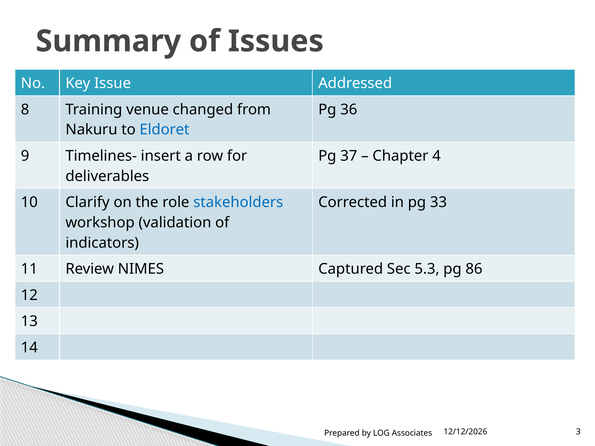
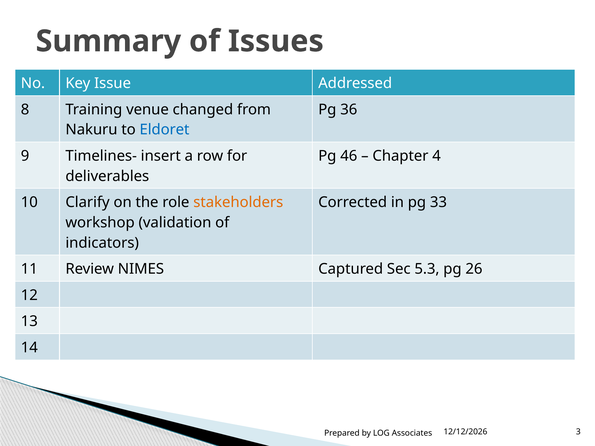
37: 37 -> 46
stakeholders colour: blue -> orange
86: 86 -> 26
